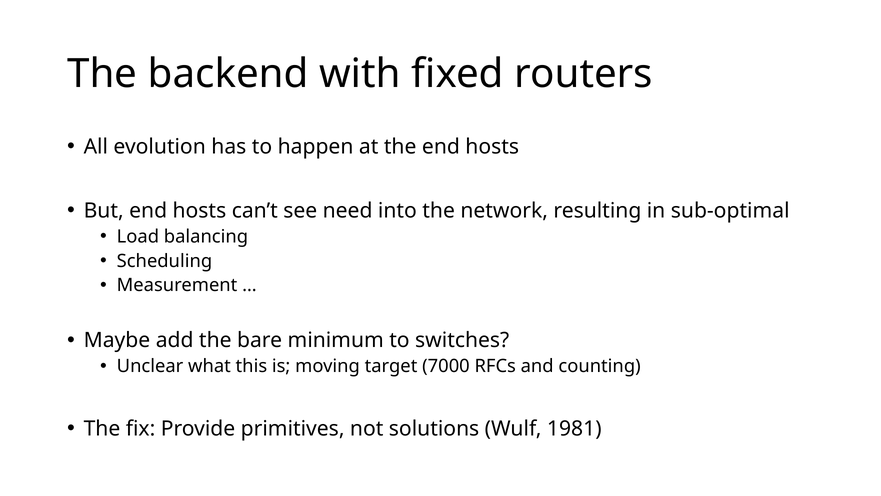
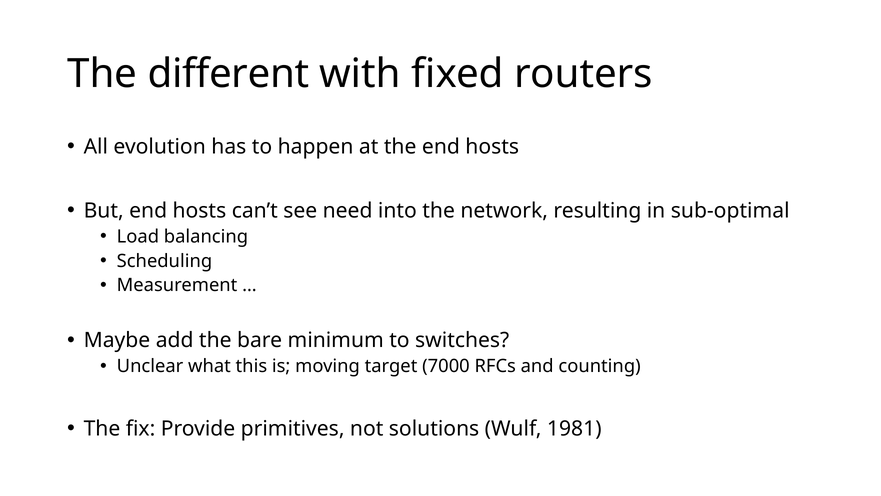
backend: backend -> different
